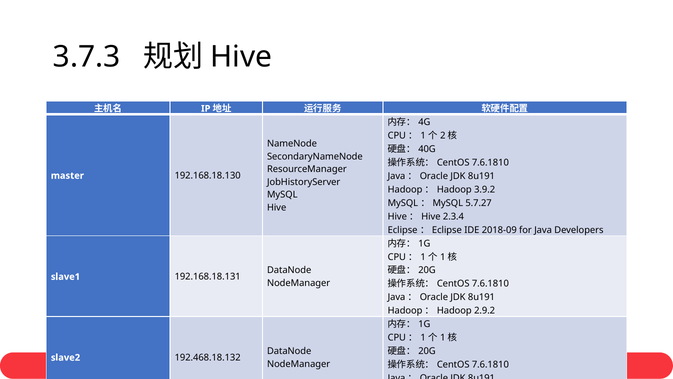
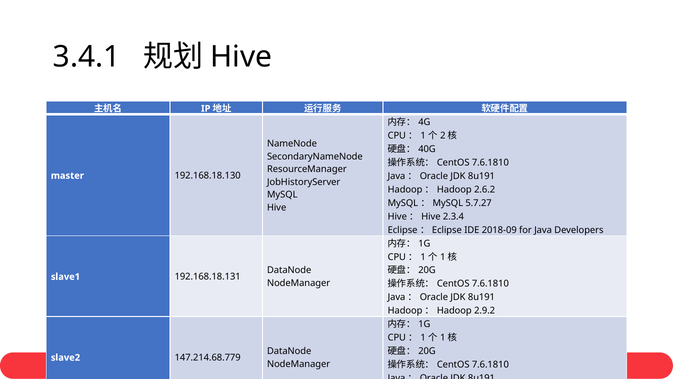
3.7.3: 3.7.3 -> 3.4.1
3.9.2: 3.9.2 -> 2.6.2
192.468.18.132: 192.468.18.132 -> 147.214.68.779
